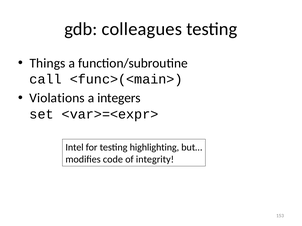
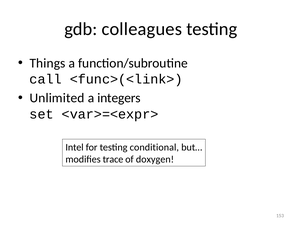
<func>(<main>: <func>(<main> -> <func>(<link>
Violations: Violations -> Unlimited
highlighting: highlighting -> conditional
code: code -> trace
integrity: integrity -> doxygen
